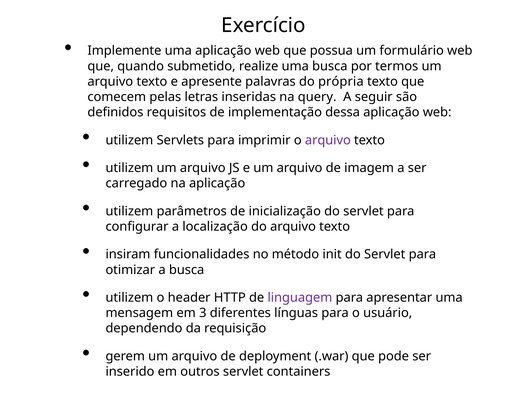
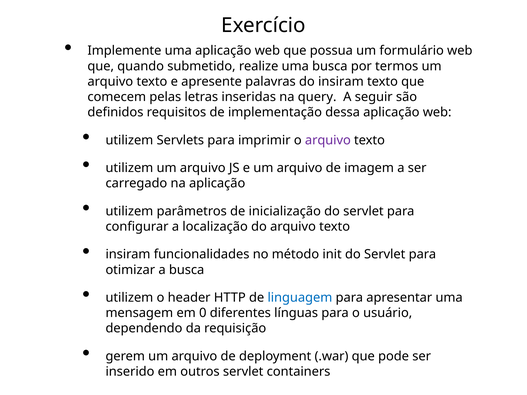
do própria: própria -> insiram
linguagem colour: purple -> blue
3: 3 -> 0
